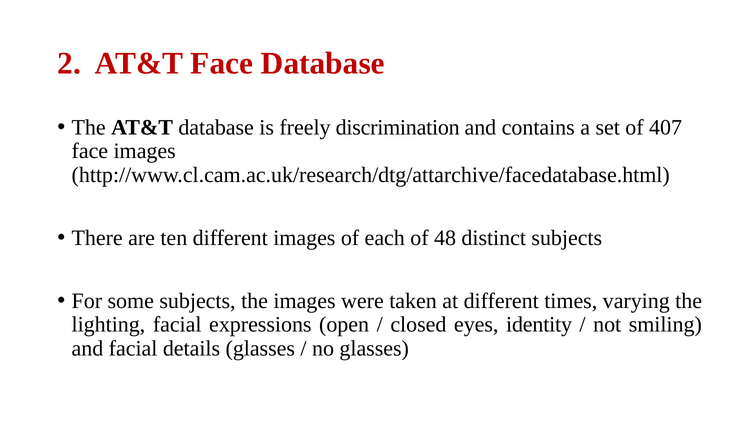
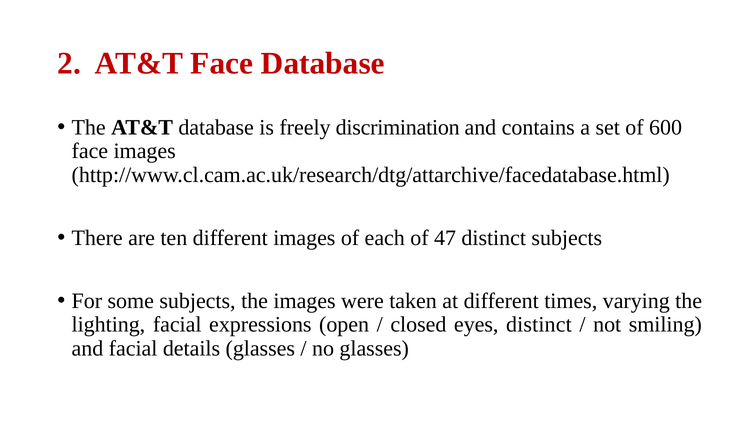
407: 407 -> 600
48: 48 -> 47
eyes identity: identity -> distinct
